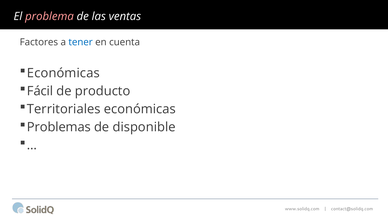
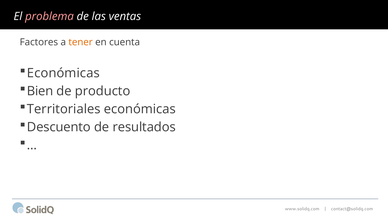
tener colour: blue -> orange
Fácil: Fácil -> Bien
Problemas: Problemas -> Descuento
disponible: disponible -> resultados
